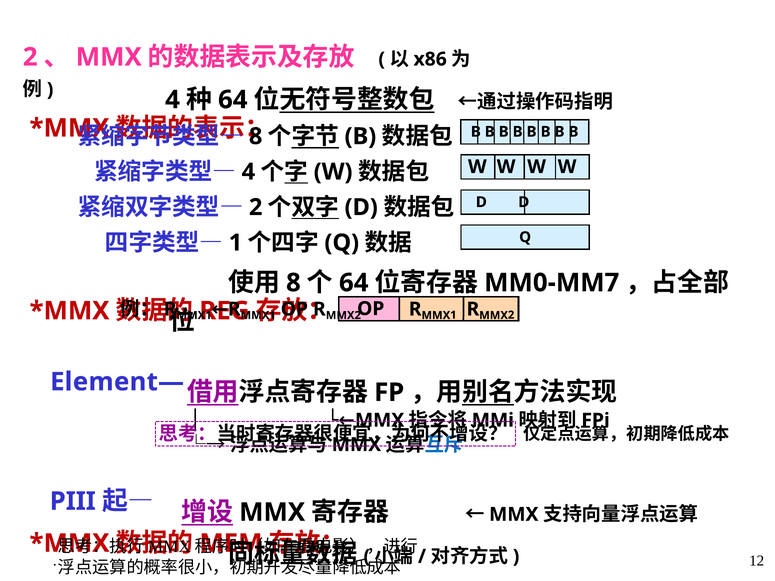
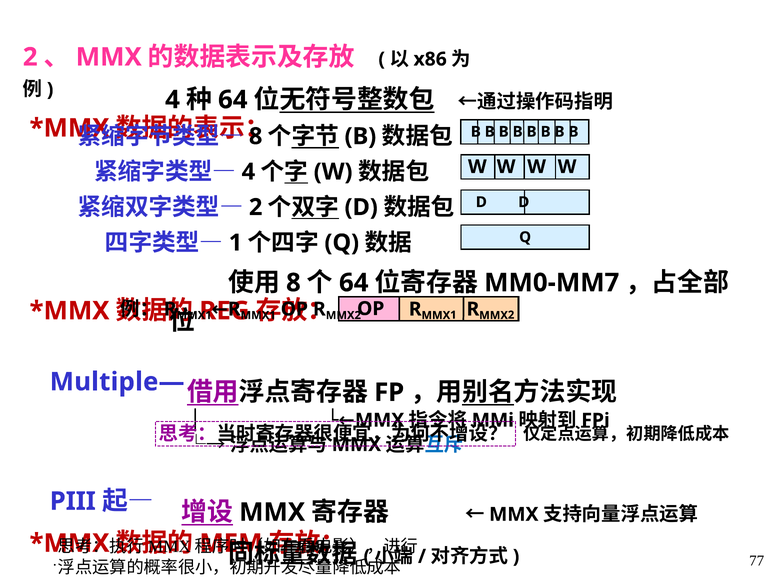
Element—: Element— -> Multiple—
12: 12 -> 77
